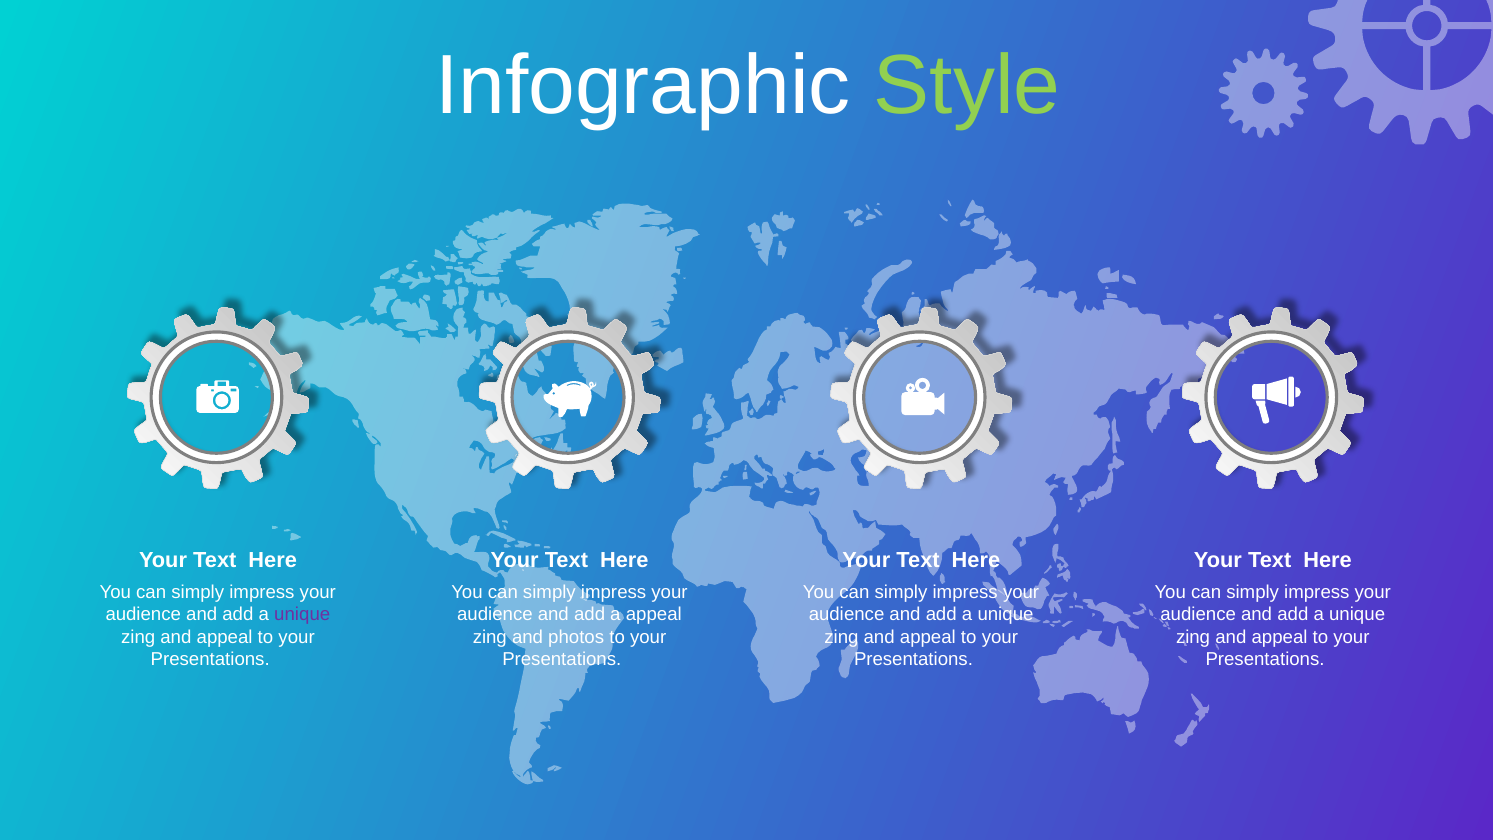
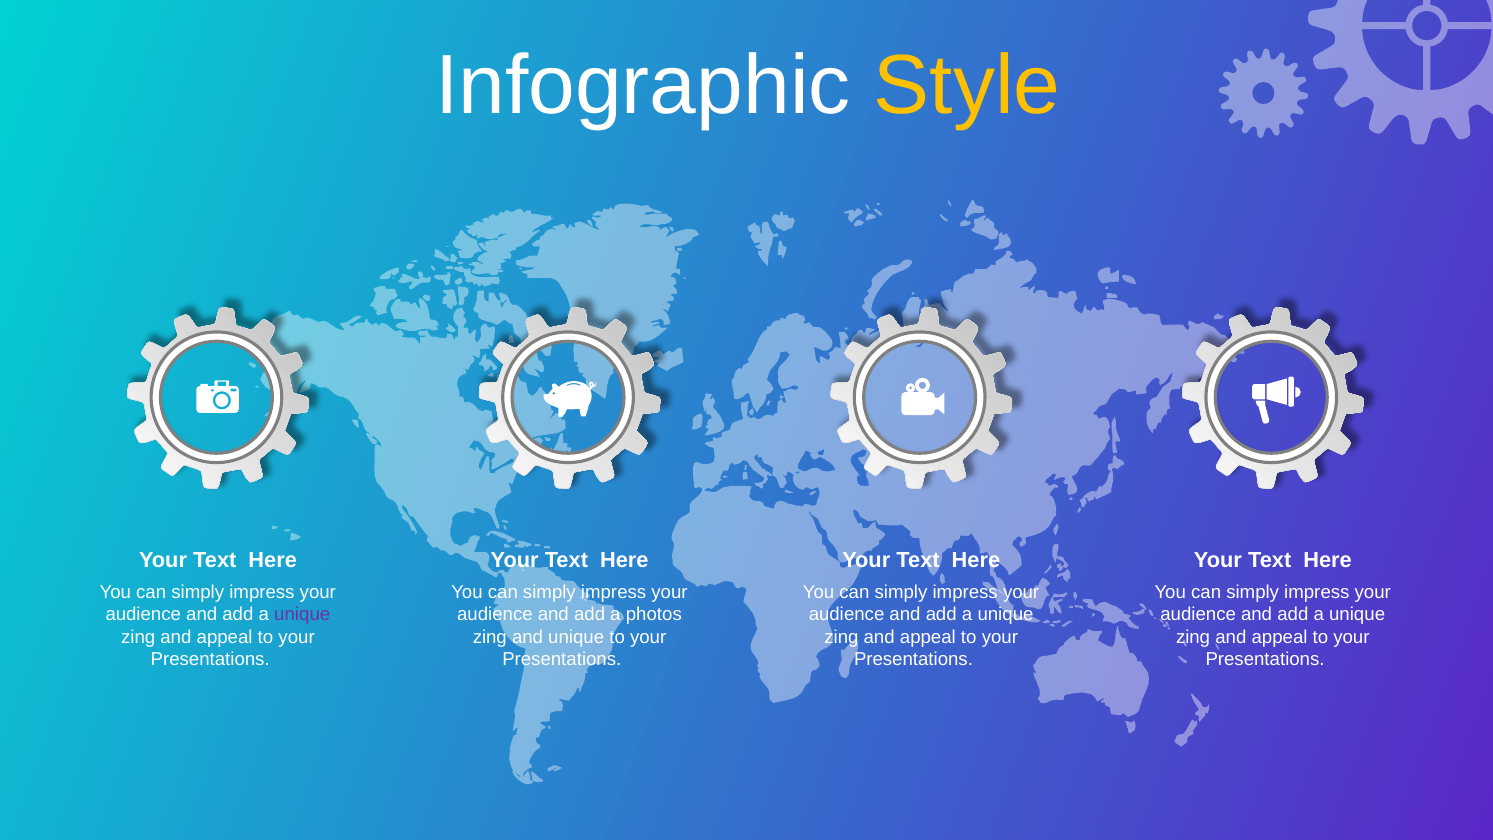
Style colour: light green -> yellow
a appeal: appeal -> photos
and photos: photos -> unique
